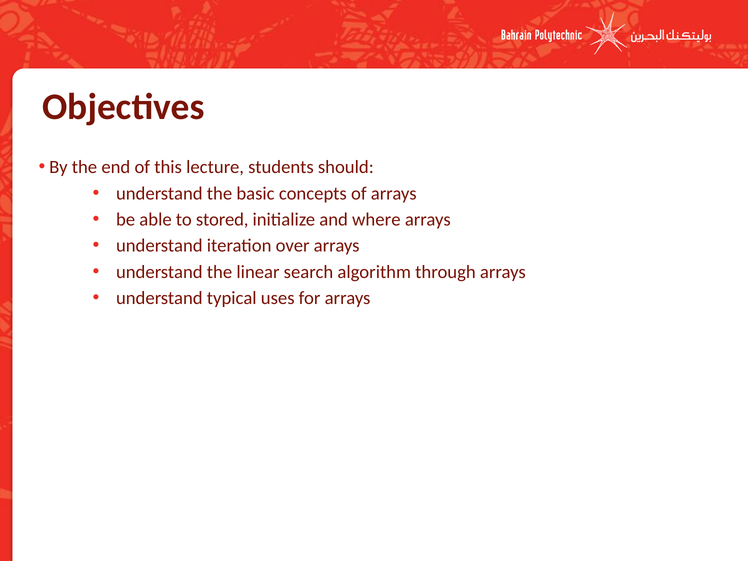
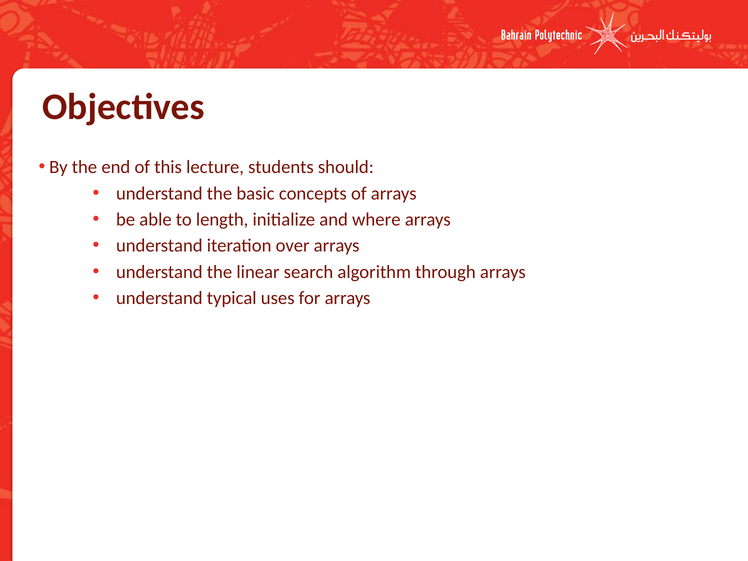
stored: stored -> length
